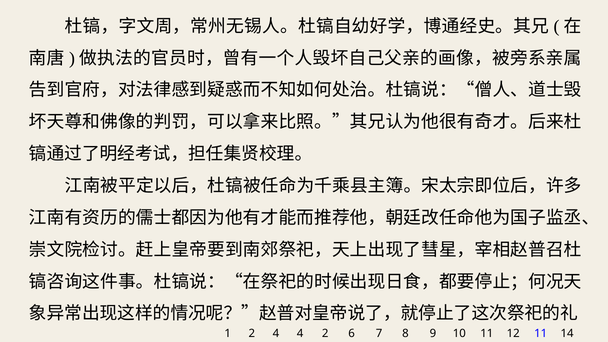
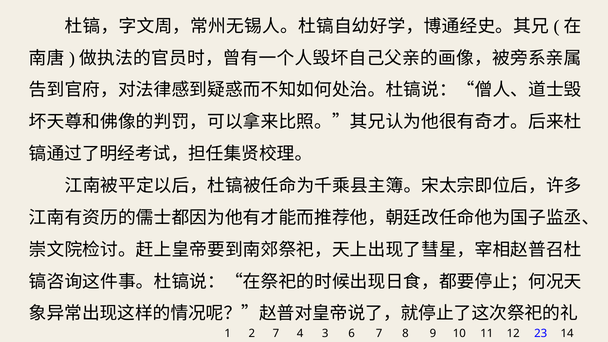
2 4: 4 -> 7
4 2: 2 -> 3
12 11: 11 -> 23
